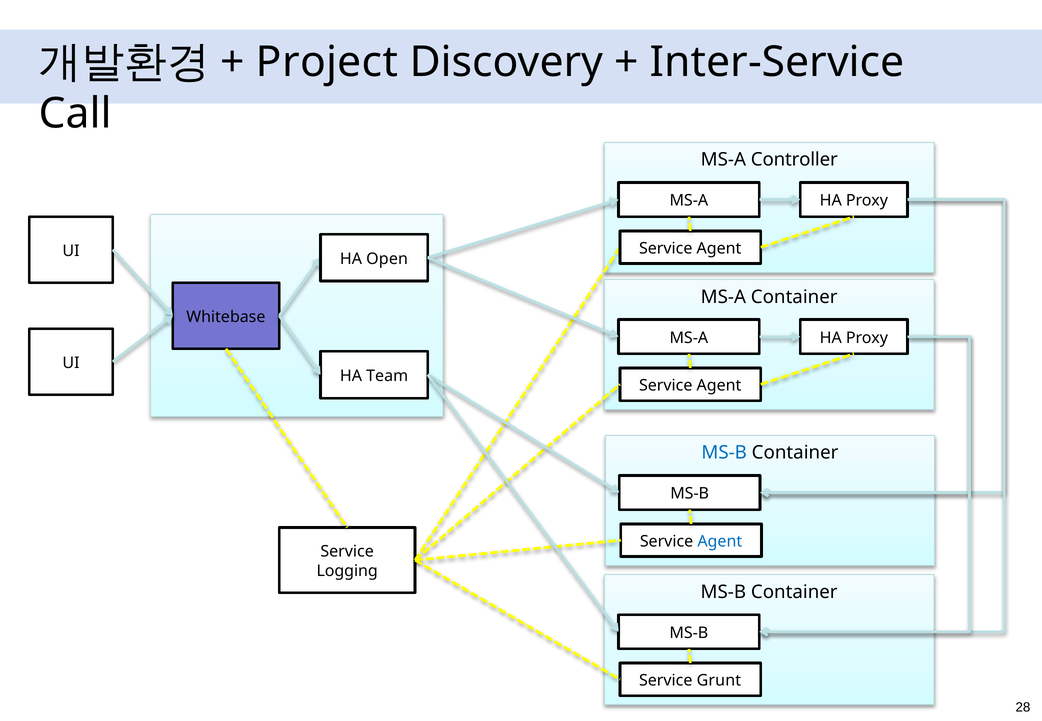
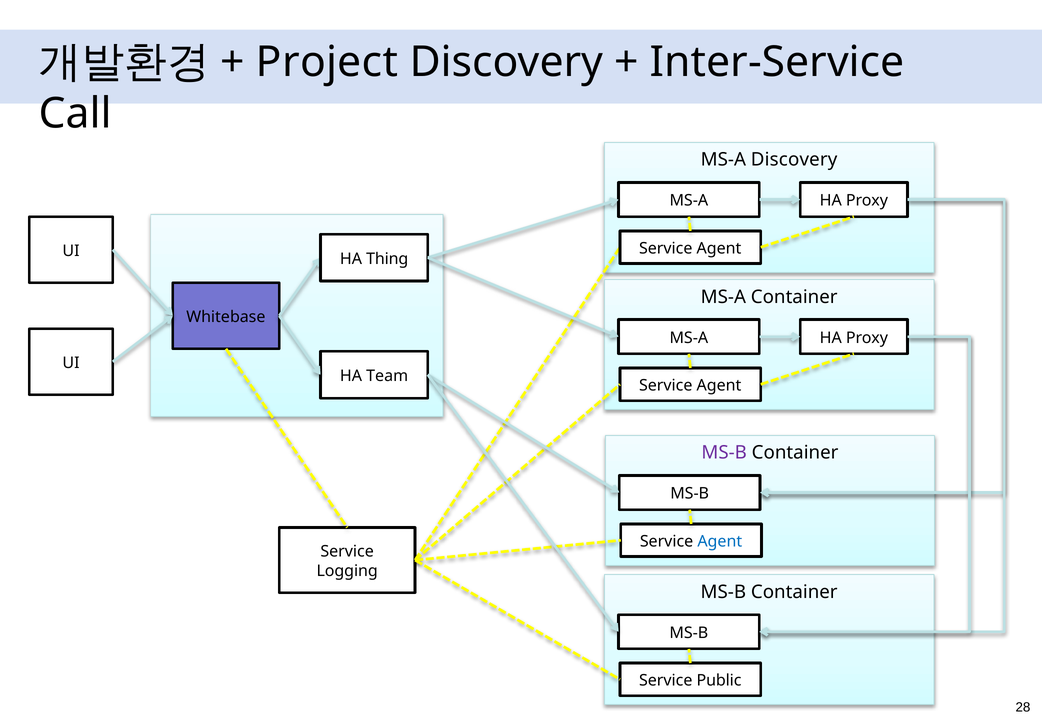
MS-A Controller: Controller -> Discovery
Open: Open -> Thing
MS-B at (724, 453) colour: blue -> purple
Grunt: Grunt -> Public
